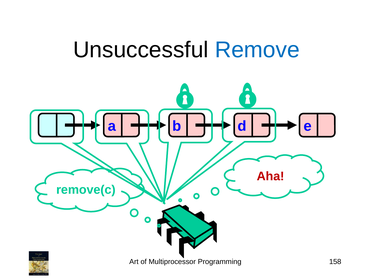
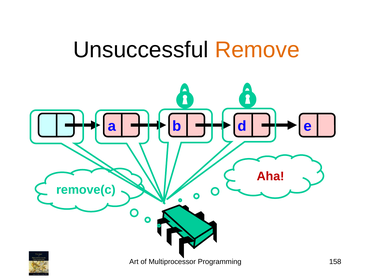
Remove colour: blue -> orange
